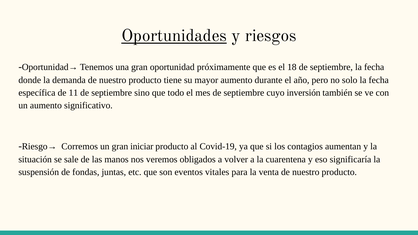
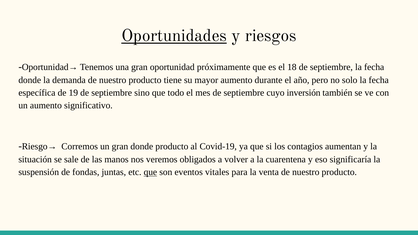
11: 11 -> 19
gran iniciar: iniciar -> donde
que at (150, 172) underline: none -> present
